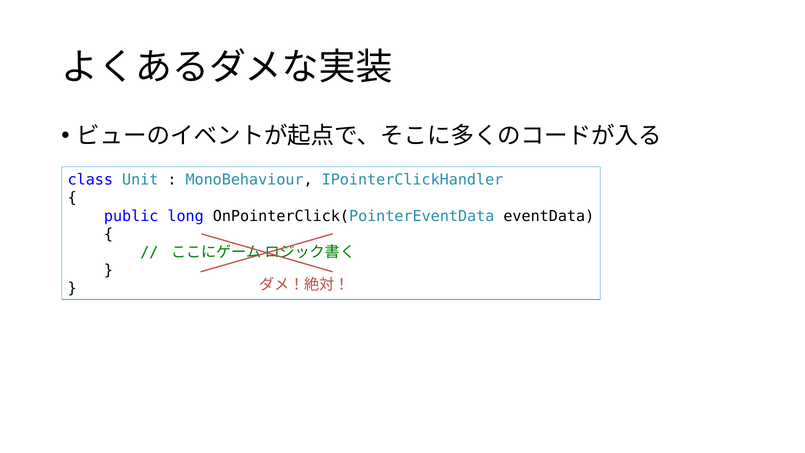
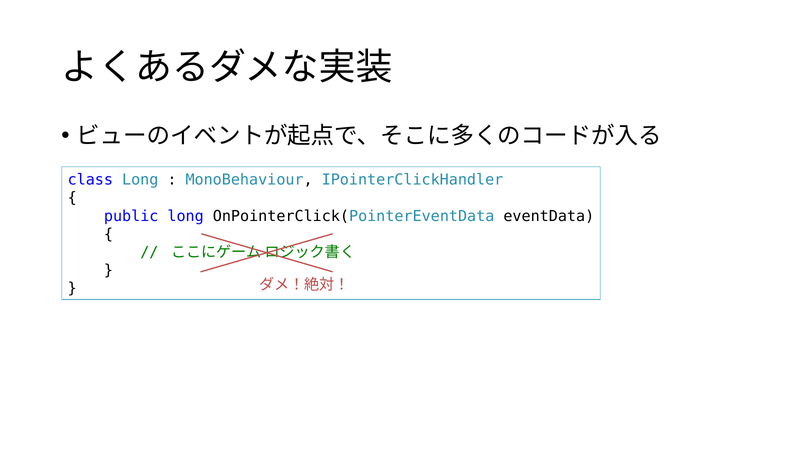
class Unit: Unit -> Long
